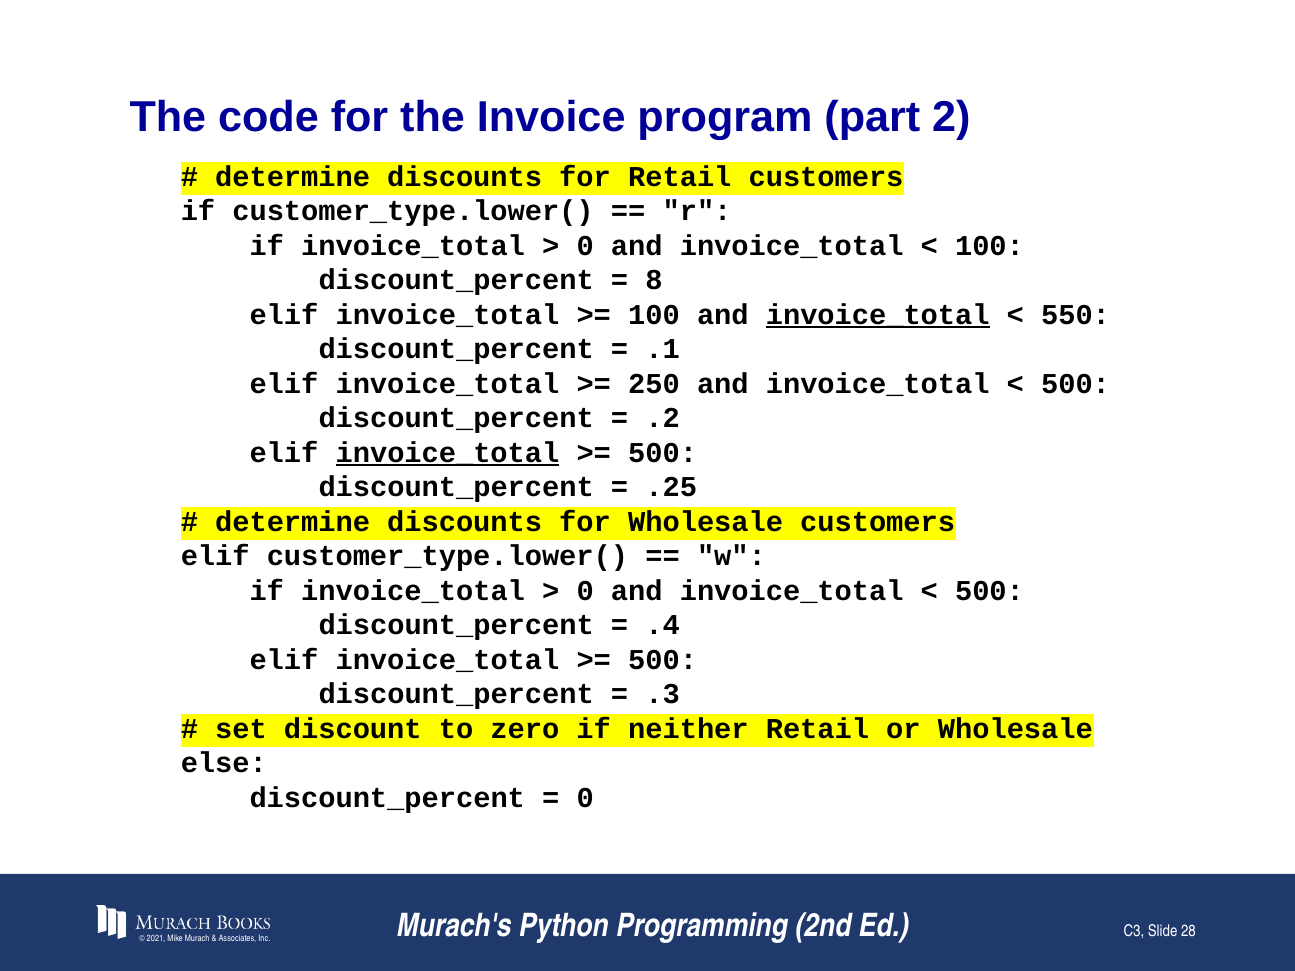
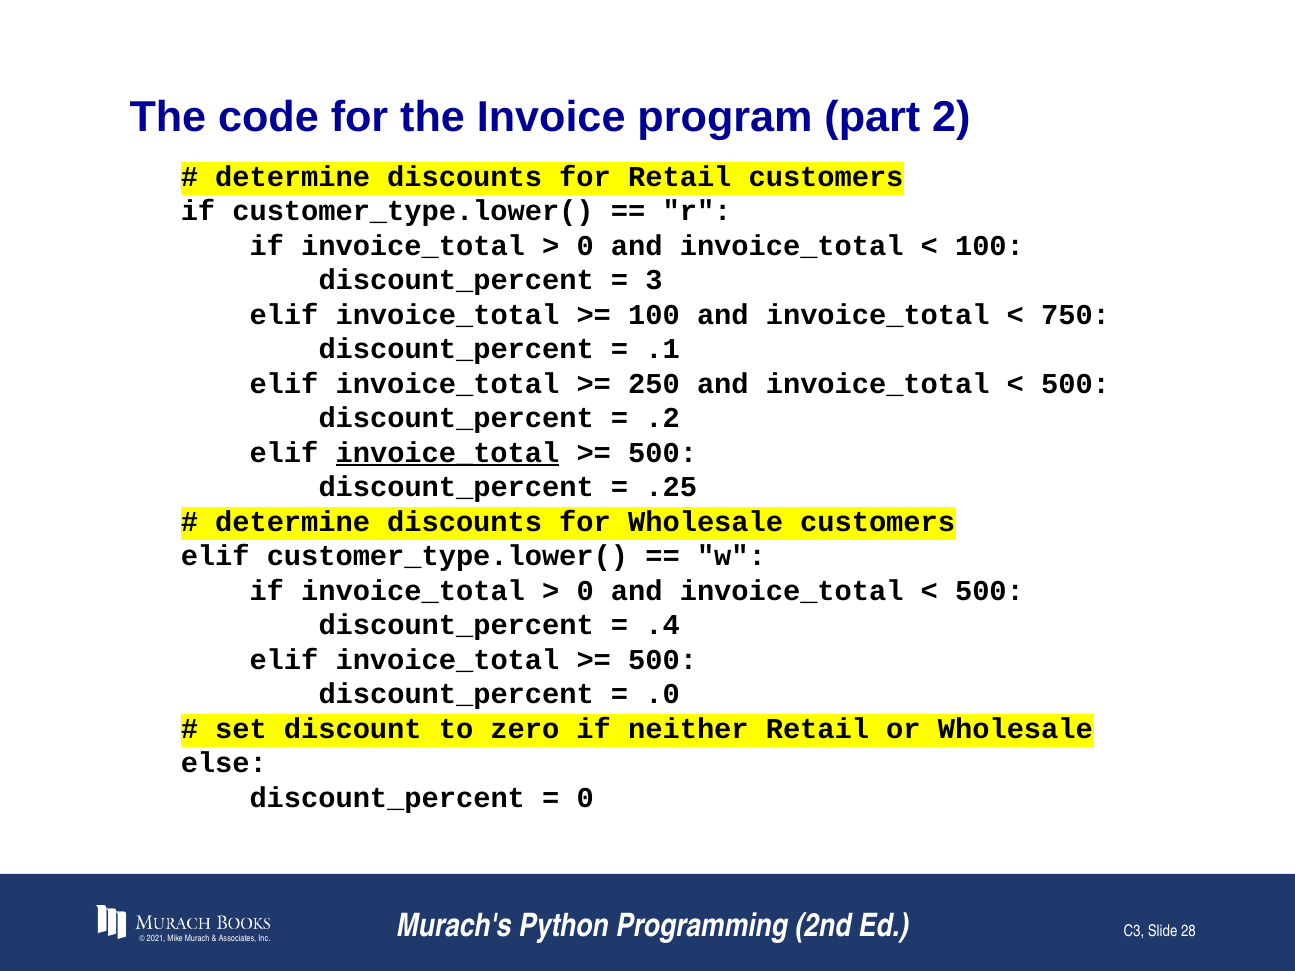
8: 8 -> 3
invoice_total at (878, 315) underline: present -> none
550: 550 -> 750
.3: .3 -> .0
